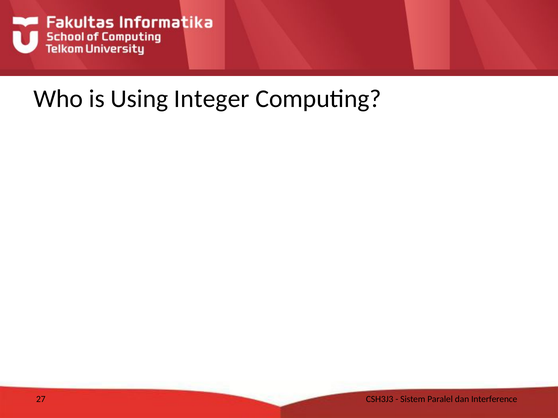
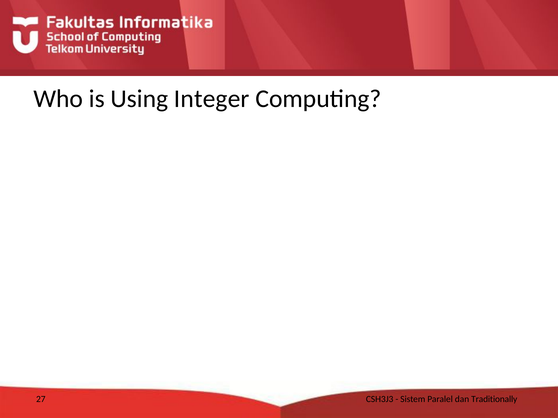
Interference: Interference -> Traditionally
